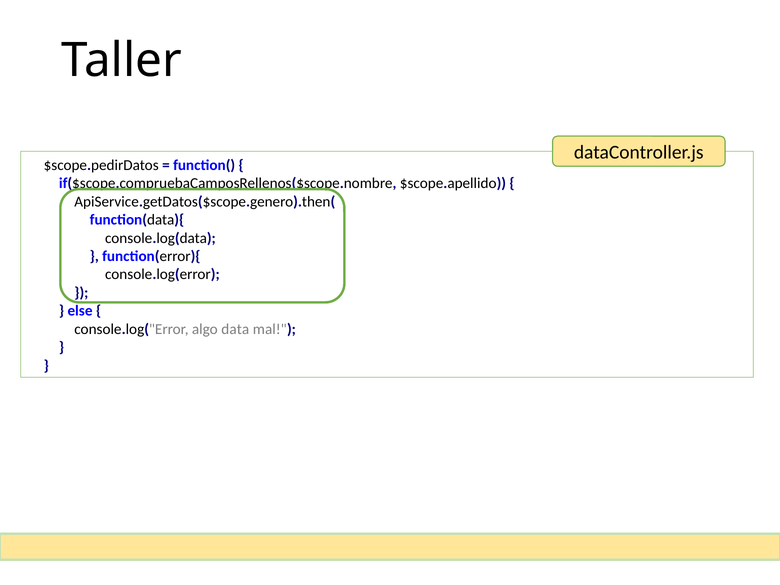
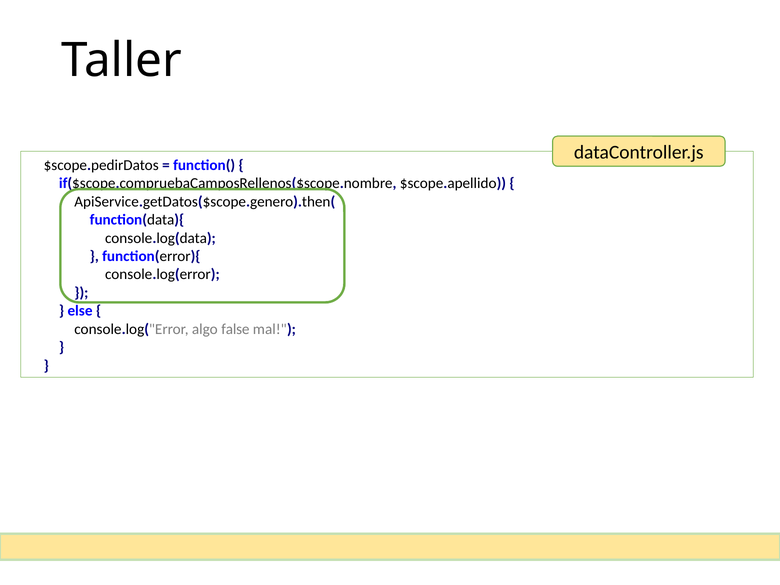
data: data -> false
